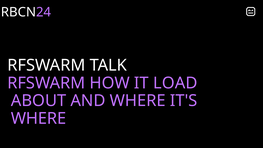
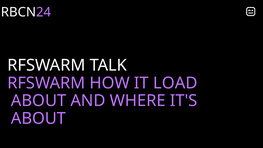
WHERE at (38, 118): WHERE -> ABOUT
